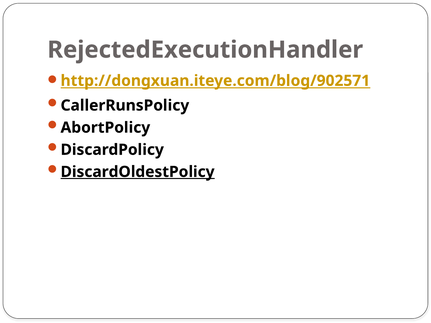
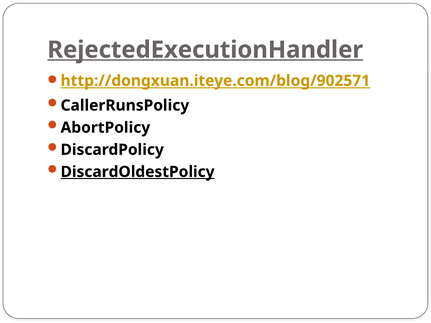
RejectedExecutionHandler underline: none -> present
